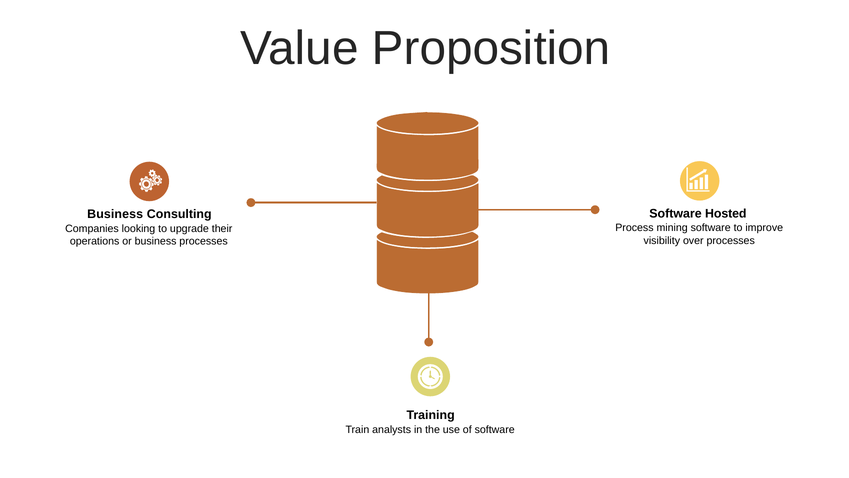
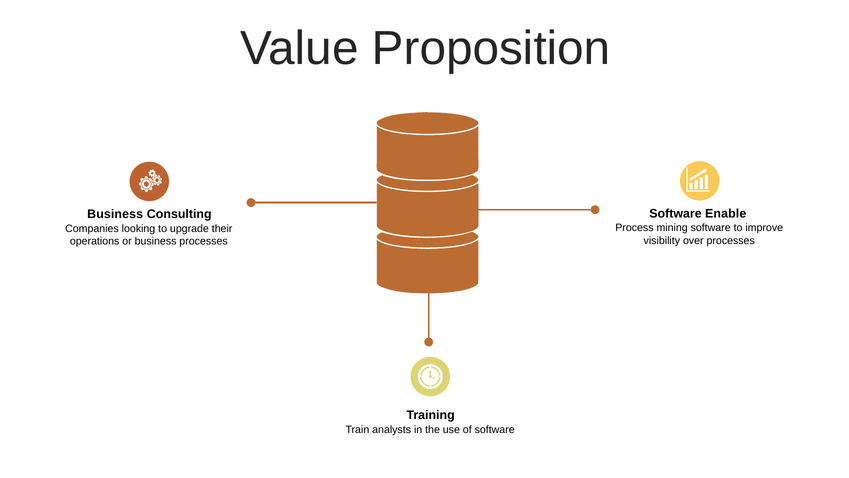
Hosted: Hosted -> Enable
